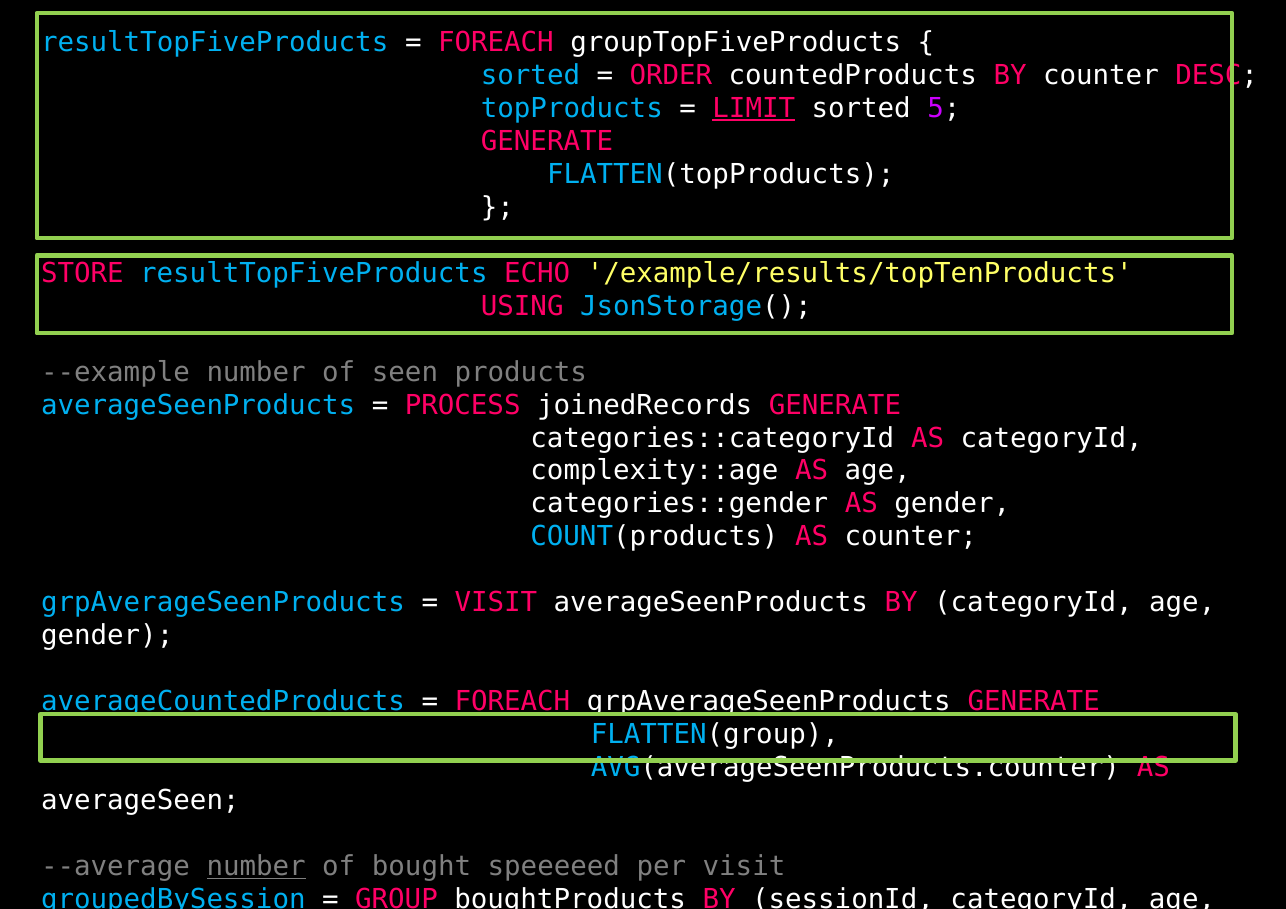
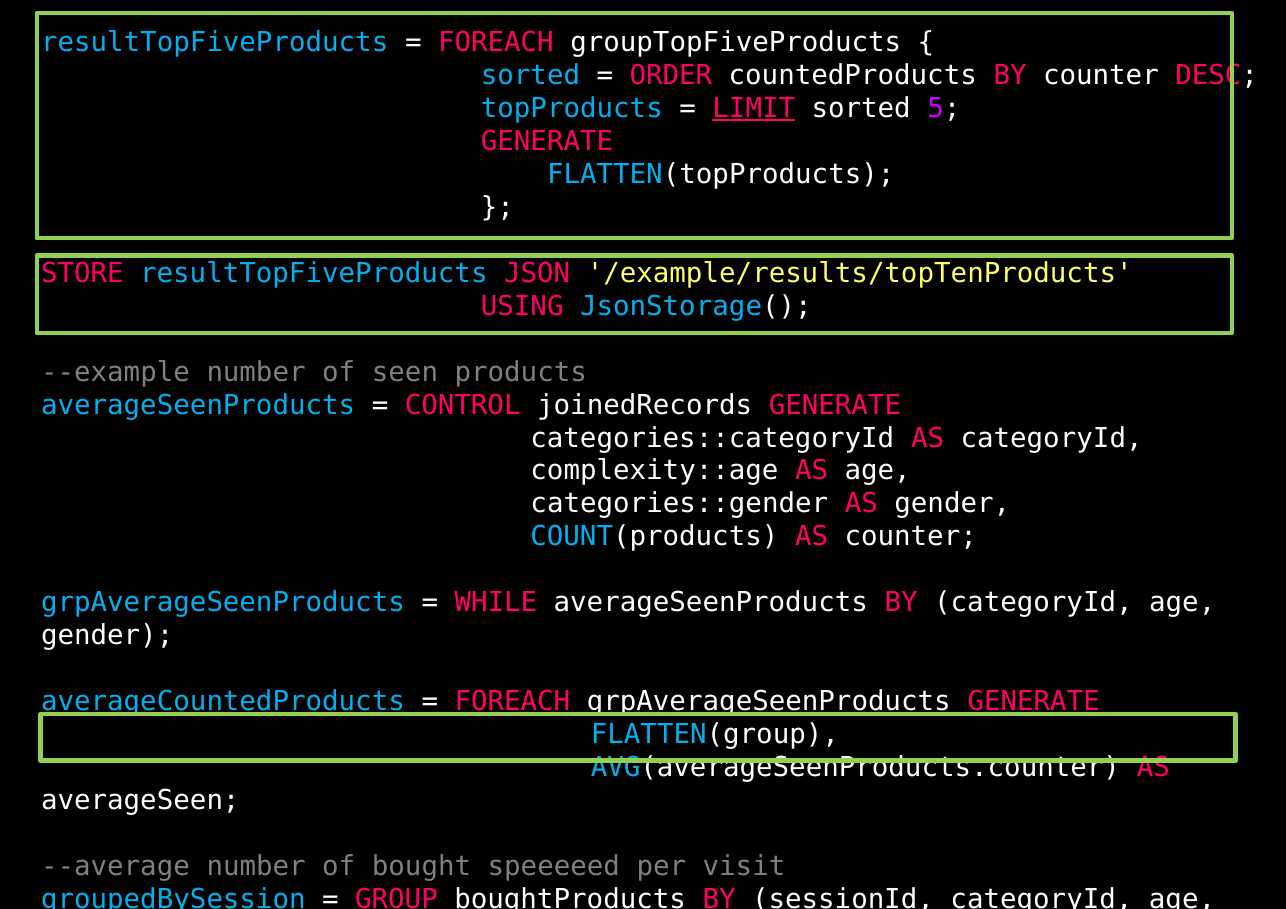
ECHO: ECHO -> JSON
PROCESS: PROCESS -> CONTROL
VISIT at (496, 603): VISIT -> WHILE
number at (256, 867) underline: present -> none
